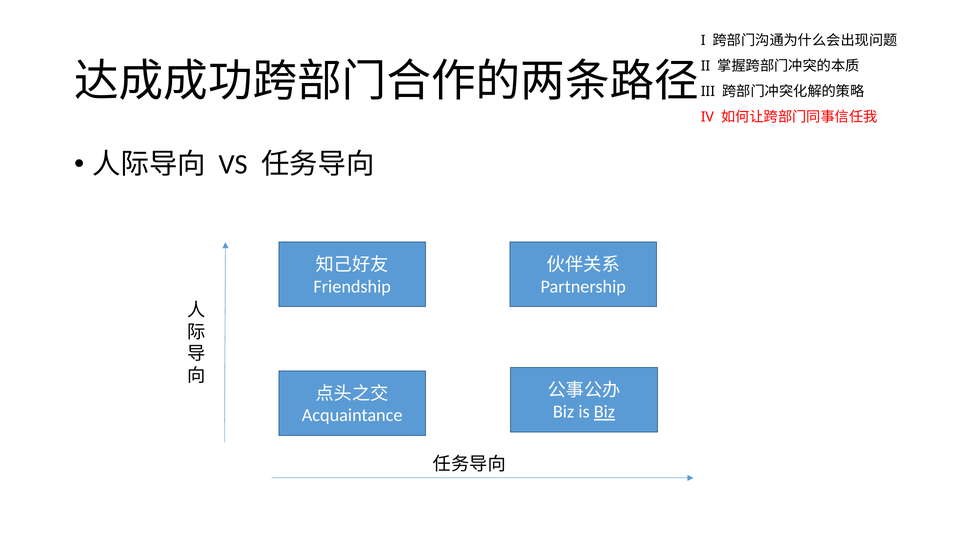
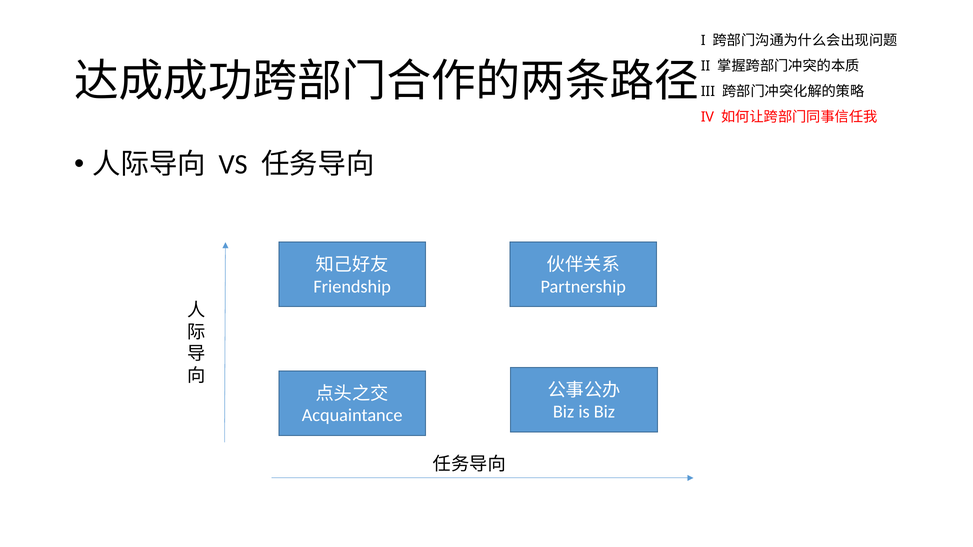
Biz at (604, 412) underline: present -> none
